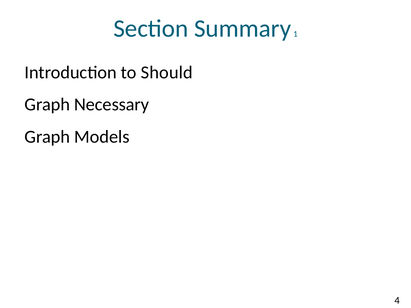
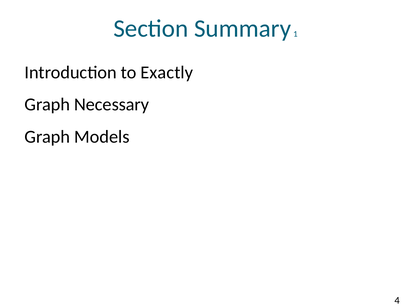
Should: Should -> Exactly
